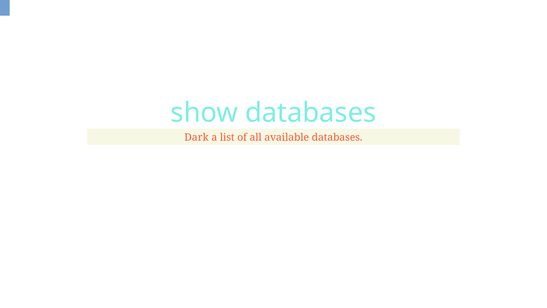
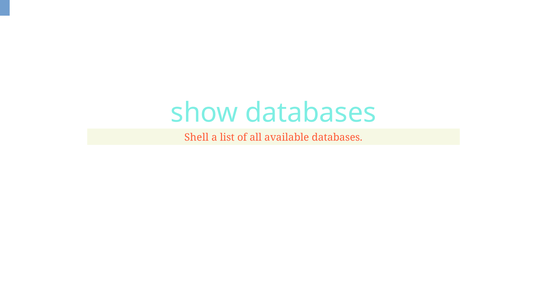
Dark: Dark -> Shell
